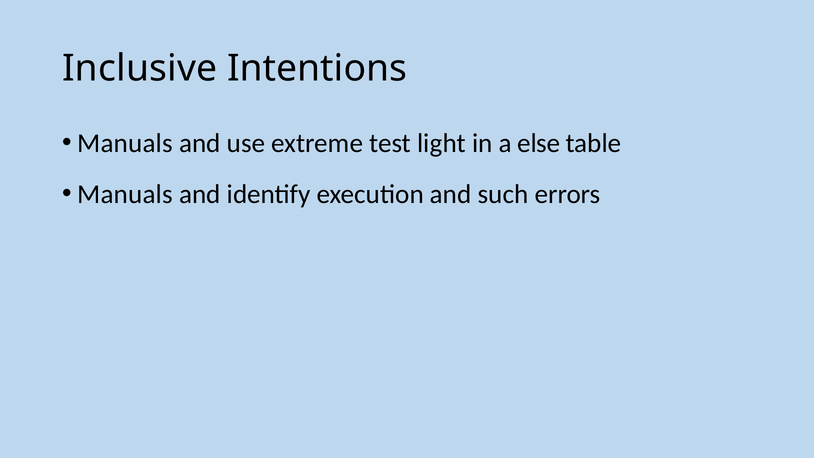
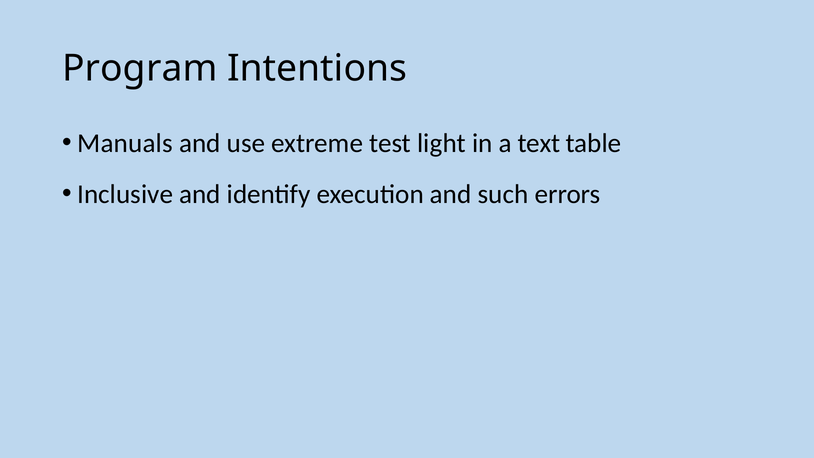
Inclusive: Inclusive -> Program
else: else -> text
Manuals at (125, 194): Manuals -> Inclusive
